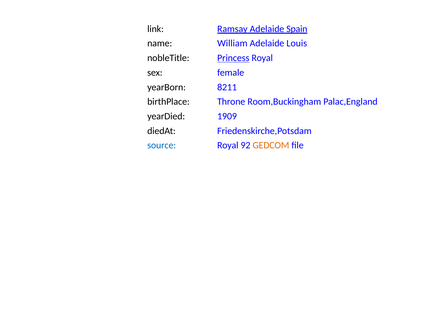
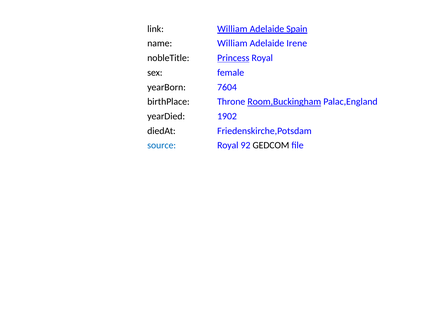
link Ramsay: Ramsay -> William
Louis: Louis -> Irene
8211: 8211 -> 7604
Room,Buckingham underline: none -> present
1909: 1909 -> 1902
GEDCOM colour: orange -> black
